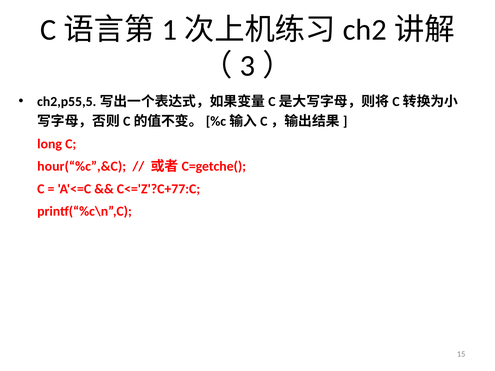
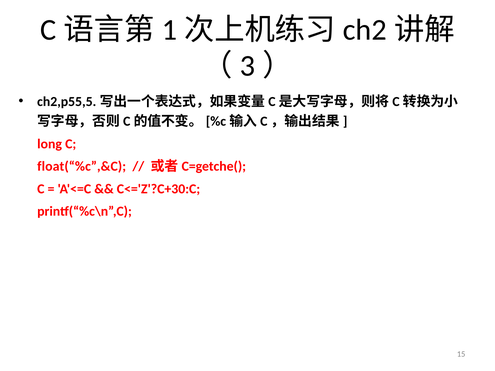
hour(“%c”,&C: hour(“%c”,&C -> float(“%c”,&C
C<='Z'?C+77:C: C<='Z'?C+77:C -> C<='Z'?C+30:C
